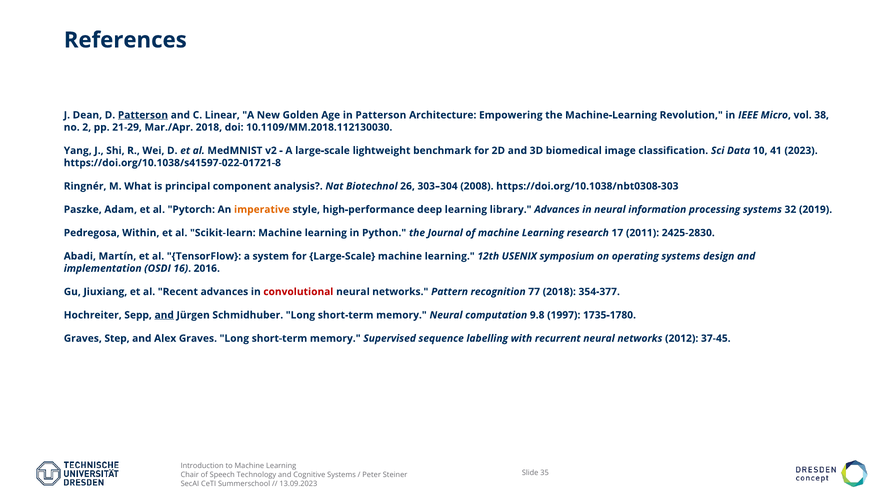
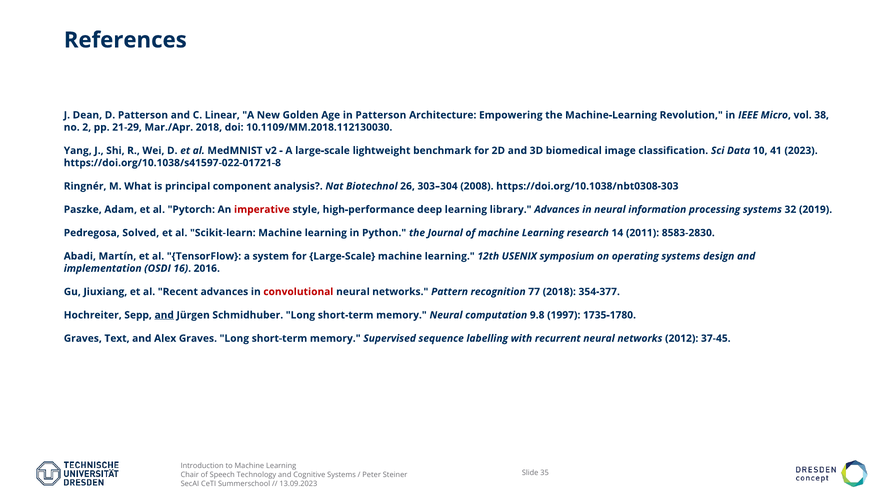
Patterson at (143, 115) underline: present -> none
imperative colour: orange -> red
Within: Within -> Solved
17: 17 -> 14
2425-2830: 2425-2830 -> 8583-2830
Step: Step -> Text
